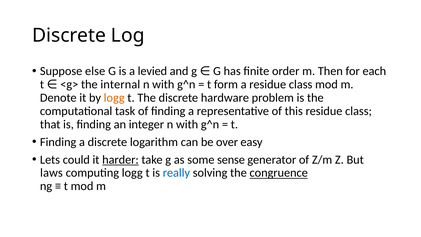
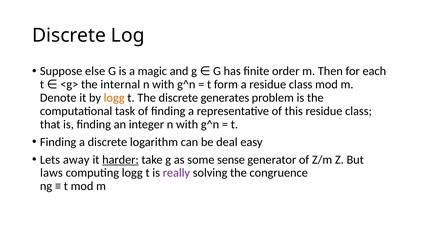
levied: levied -> magic
hardware: hardware -> generates
over: over -> deal
could: could -> away
really colour: blue -> purple
congruence underline: present -> none
